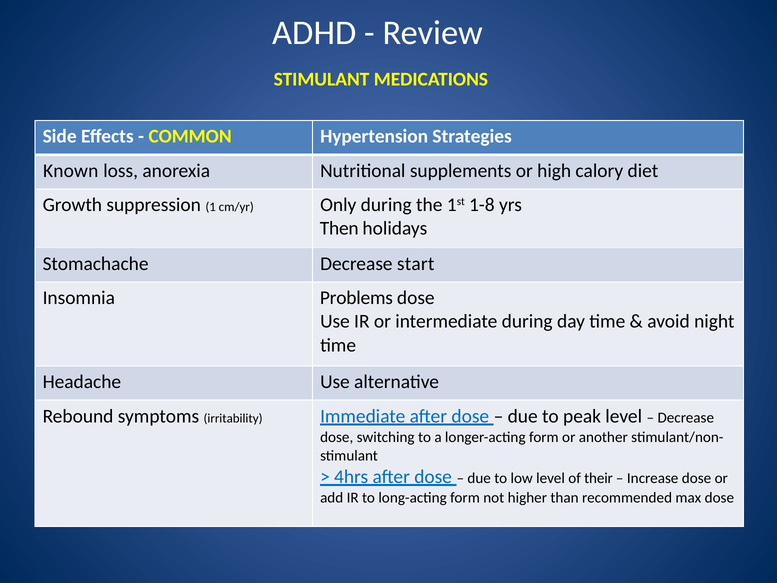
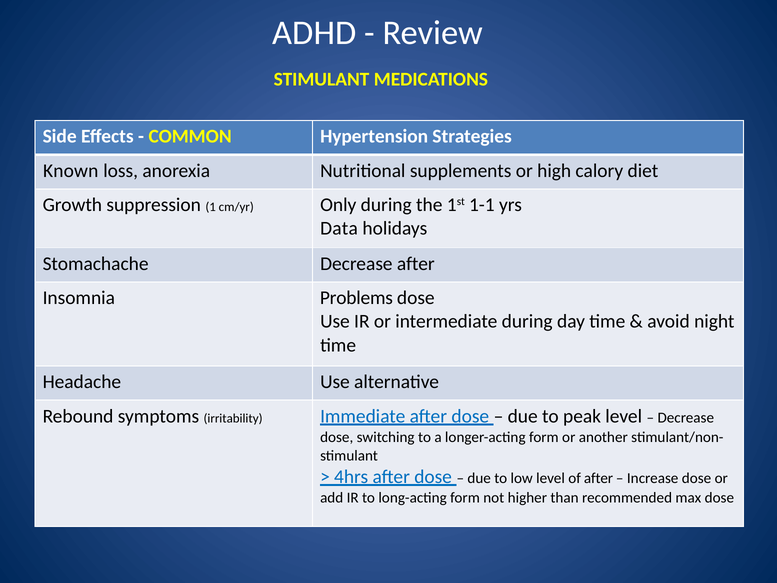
1-8: 1-8 -> 1-1
Then: Then -> Data
Decrease start: start -> after
of their: their -> after
